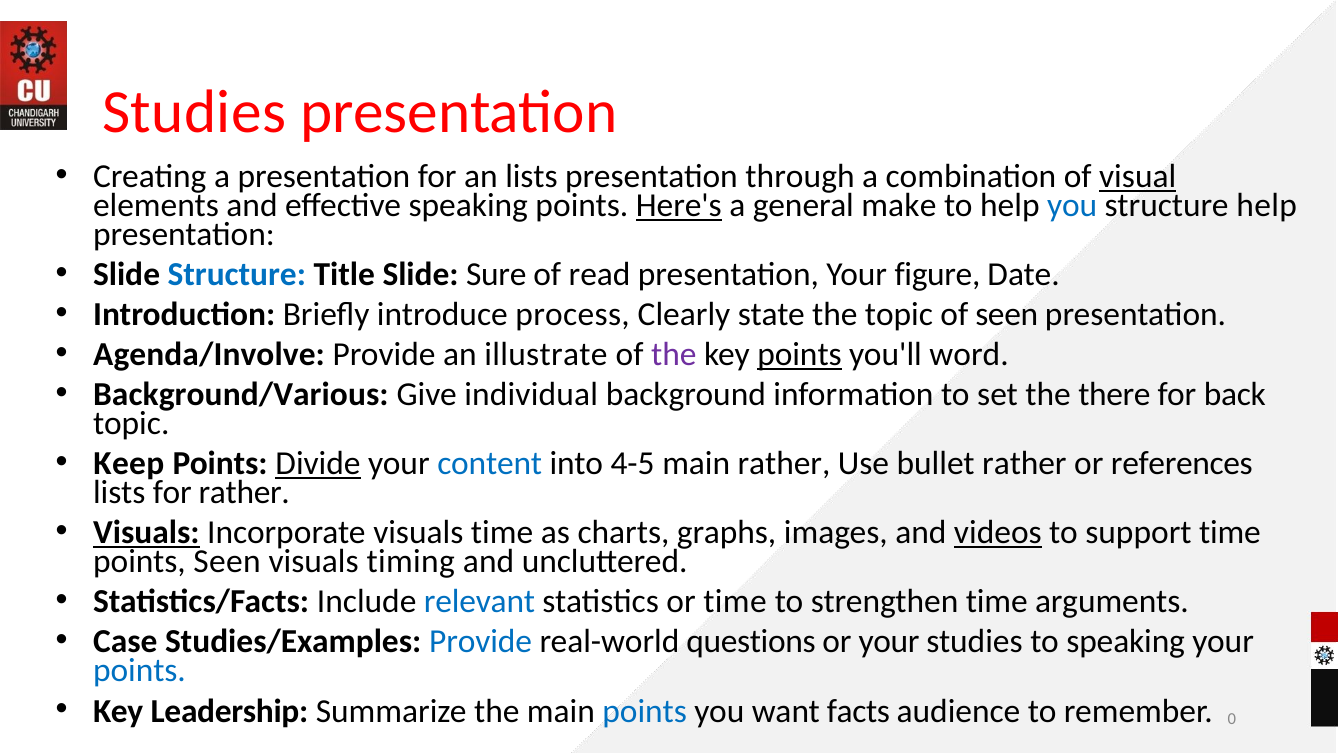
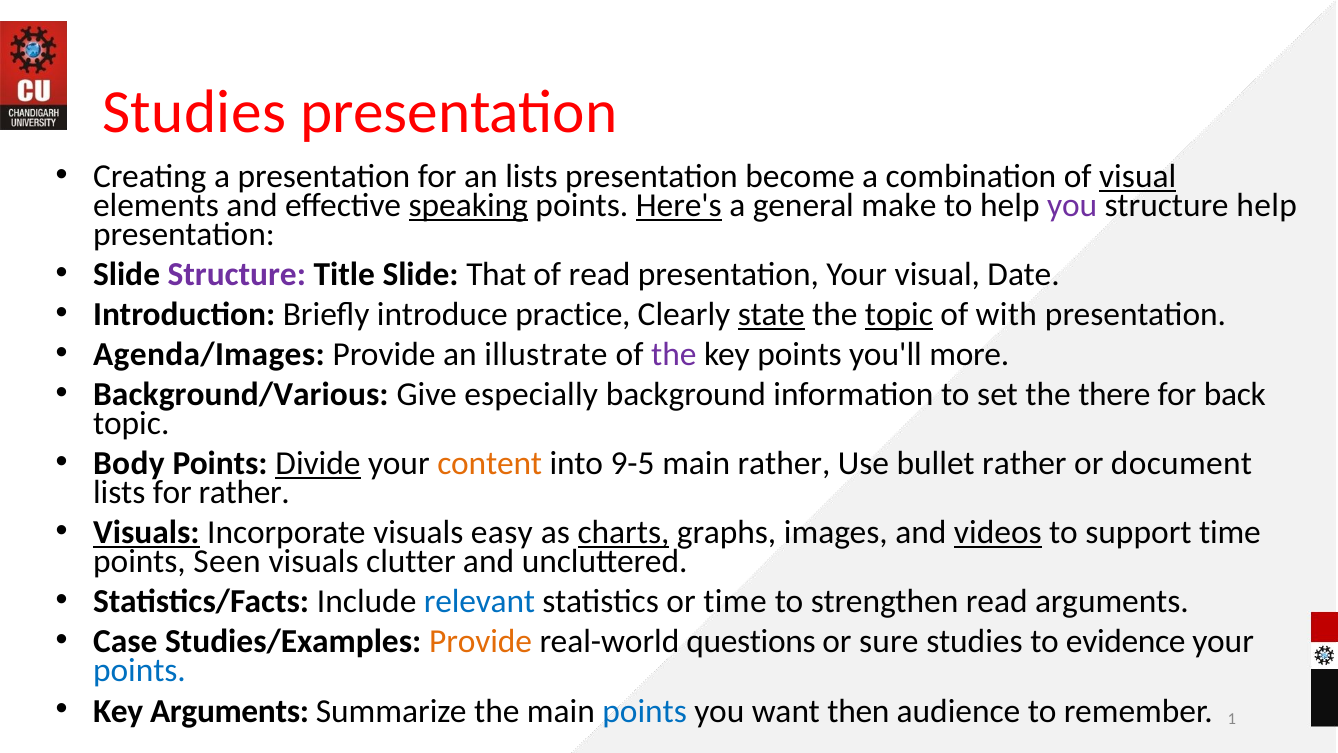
through: through -> become
speaking at (468, 205) underline: none -> present
you at (1072, 205) colour: blue -> purple
Structure at (237, 274) colour: blue -> purple
Sure: Sure -> That
Your figure: figure -> visual
process: process -> practice
state underline: none -> present
topic at (899, 314) underline: none -> present
of seen: seen -> with
Agenda/Involve: Agenda/Involve -> Agenda/Images
points at (799, 355) underline: present -> none
word: word -> more
individual: individual -> especially
Keep: Keep -> Body
content colour: blue -> orange
4-5: 4-5 -> 9-5
references: references -> document
visuals time: time -> easy
charts underline: none -> present
timing: timing -> clutter
strengthen time: time -> read
Provide at (481, 642) colour: blue -> orange
or your: your -> sure
to speaking: speaking -> evidence
Key Leadership: Leadership -> Arguments
facts: facts -> then
0: 0 -> 1
